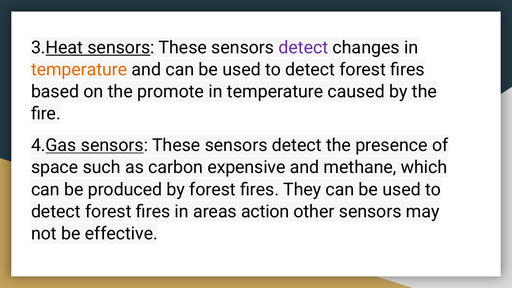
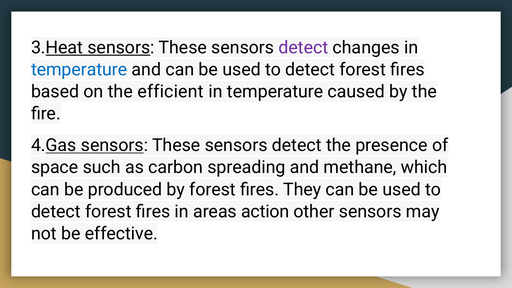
temperature at (79, 70) colour: orange -> blue
promote: promote -> efficient
expensive: expensive -> spreading
